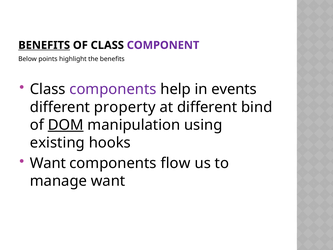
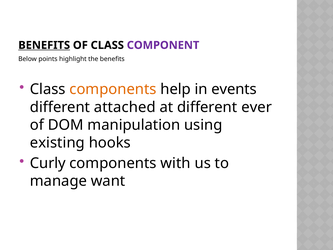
components at (113, 89) colour: purple -> orange
property: property -> attached
bind: bind -> ever
DOM underline: present -> none
Want at (48, 163): Want -> Curly
flow: flow -> with
